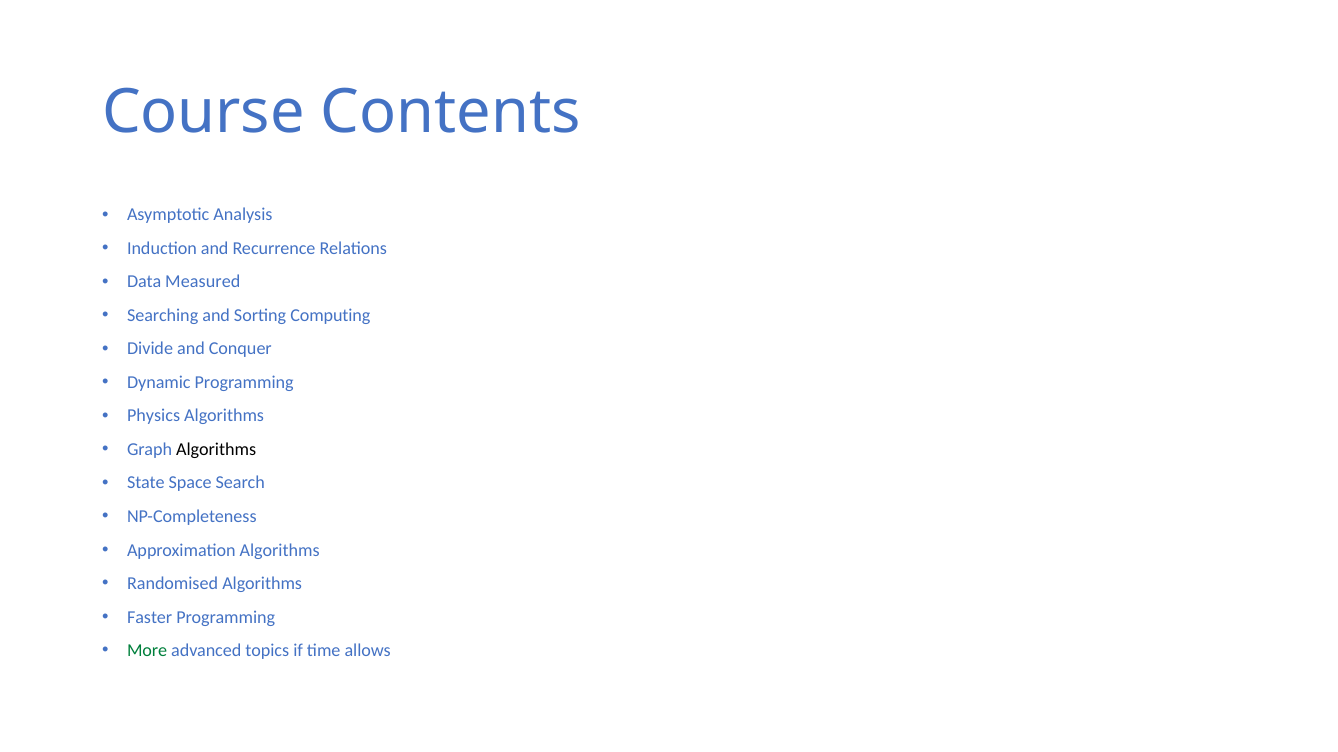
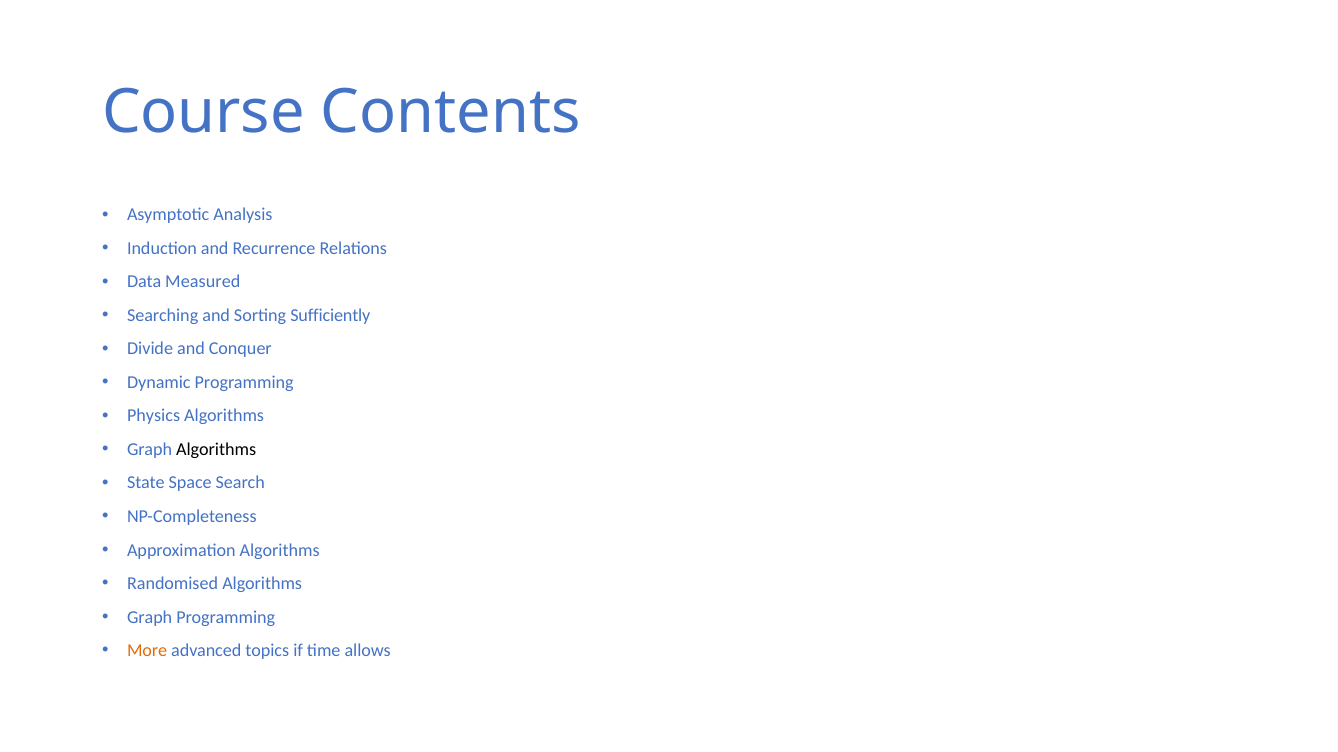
Computing: Computing -> Sufficiently
Faster at (150, 618): Faster -> Graph
More colour: green -> orange
